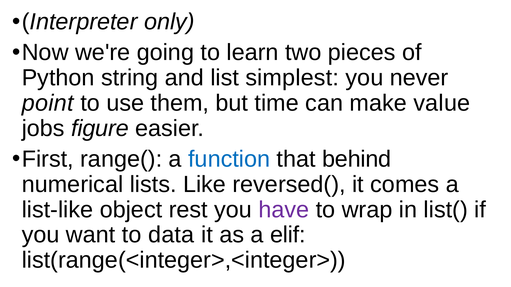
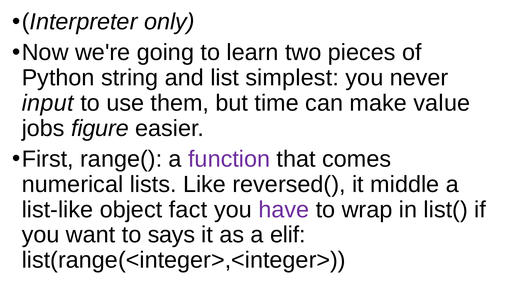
point: point -> input
function colour: blue -> purple
behind: behind -> comes
comes: comes -> middle
rest: rest -> fact
data: data -> says
